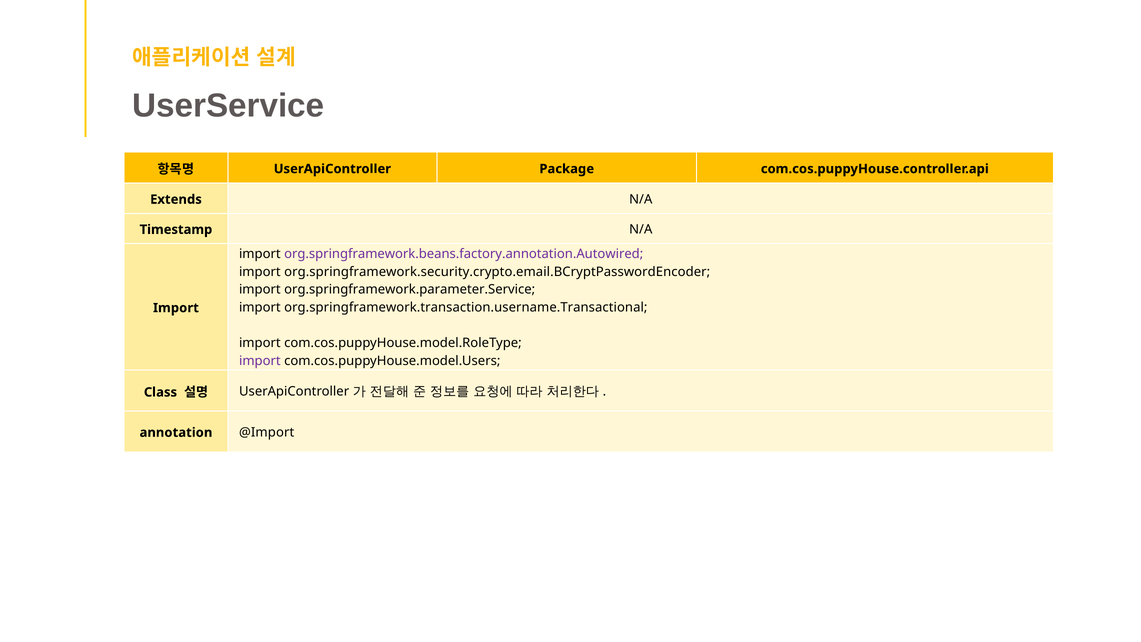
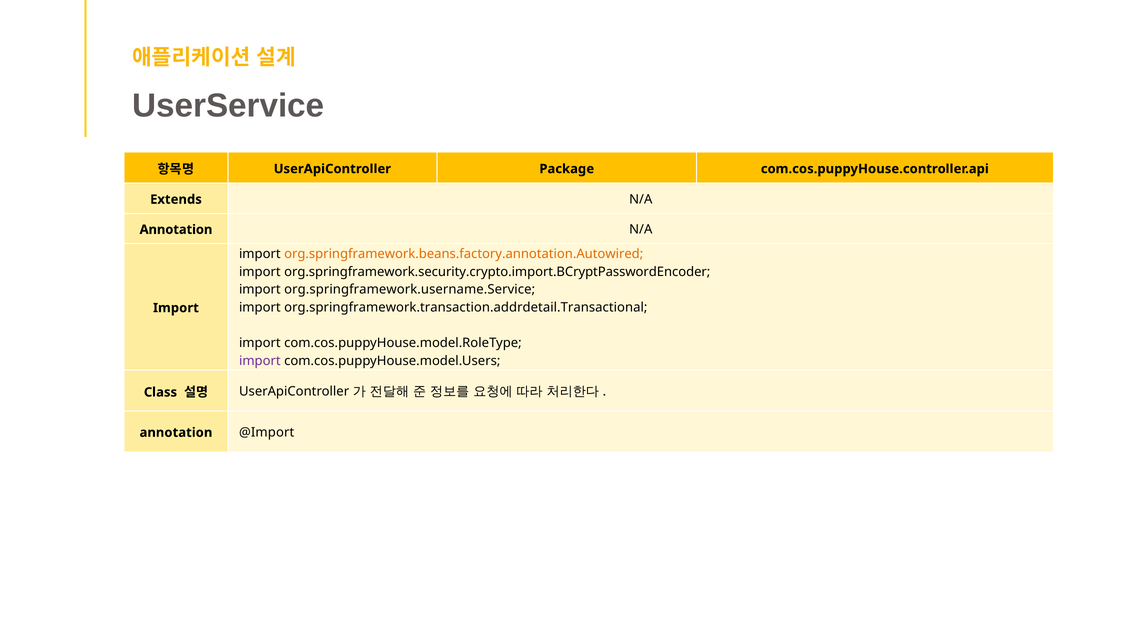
Timestamp at (176, 229): Timestamp -> Annotation
org.springframework.beans.factory.annotation.Autowired colour: purple -> orange
org.springframework.security.crypto.email.BCryptPasswordEncoder: org.springframework.security.crypto.email.BCryptPasswordEncoder -> org.springframework.security.crypto.import.BCryptPasswordEncoder
org.springframework.parameter.Service: org.springframework.parameter.Service -> org.springframework.username.Service
org.springframework.transaction.username.Transactional: org.springframework.transaction.username.Transactional -> org.springframework.transaction.addrdetail.Transactional
